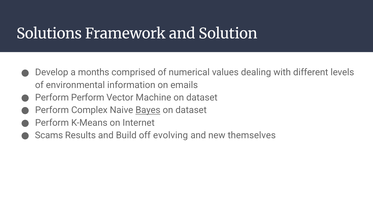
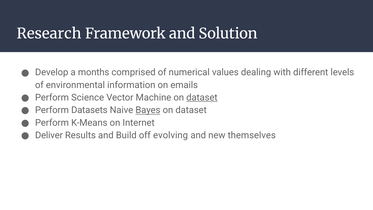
Solutions: Solutions -> Research
Perform Perform: Perform -> Science
dataset at (202, 97) underline: none -> present
Complex: Complex -> Datasets
Scams: Scams -> Deliver
